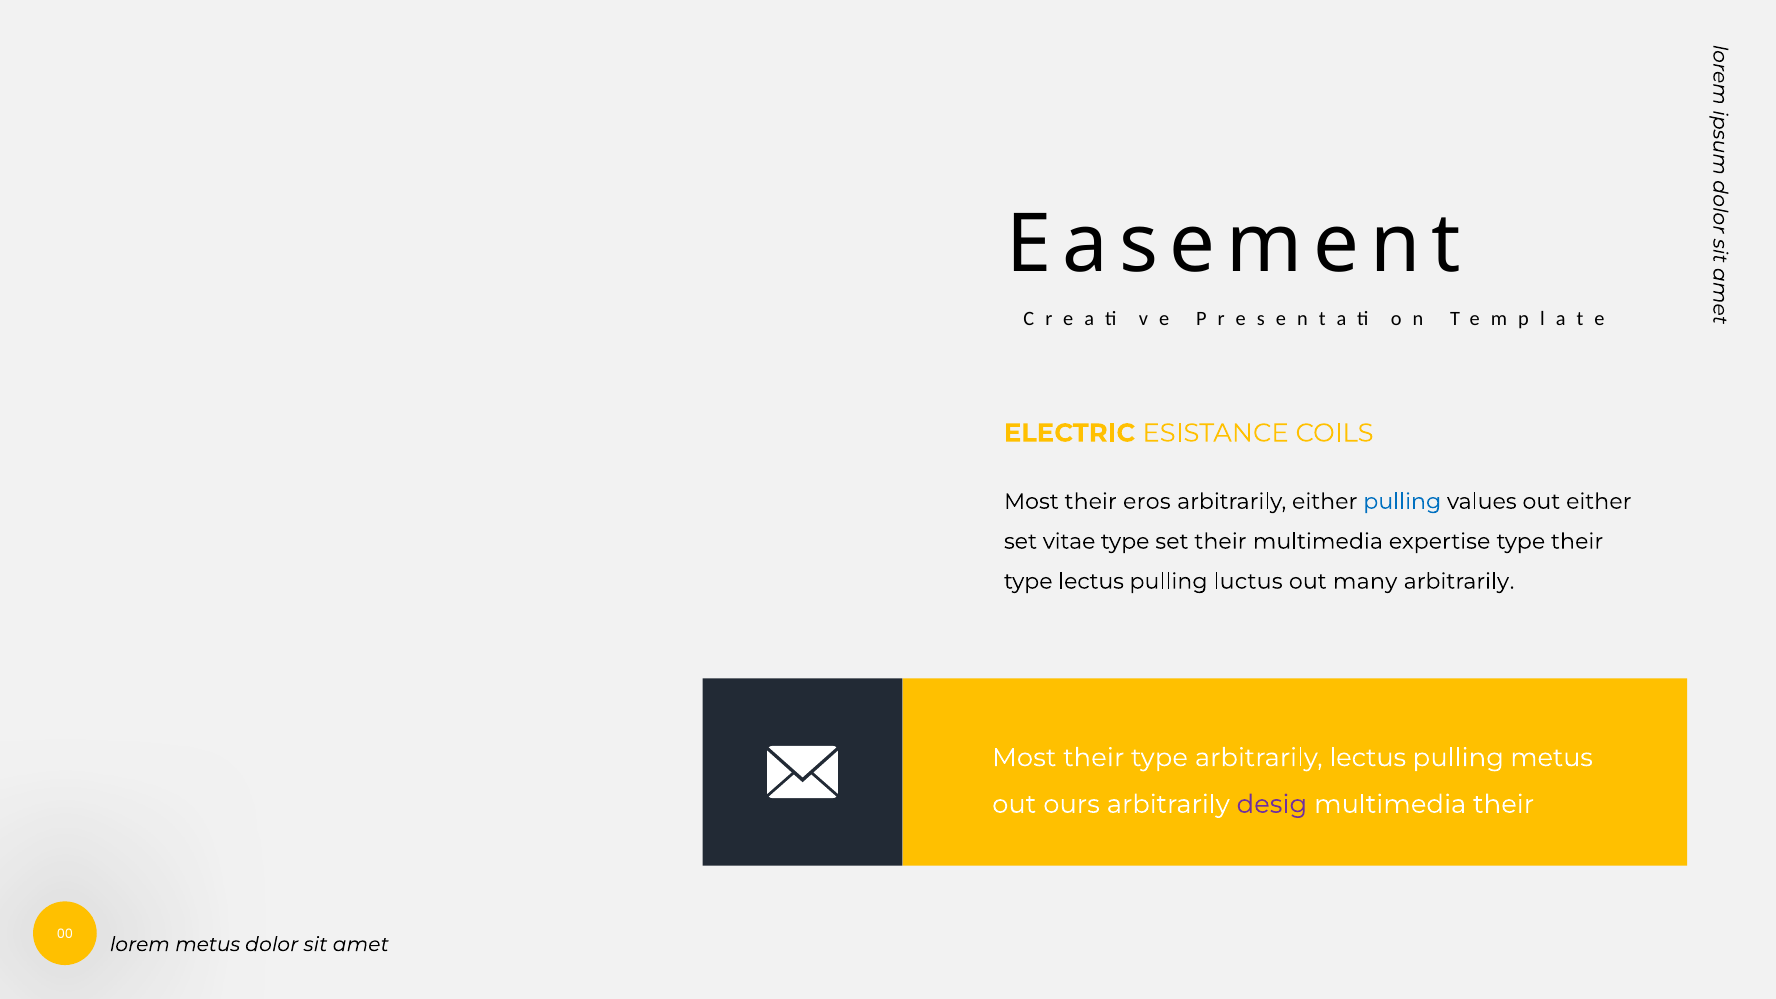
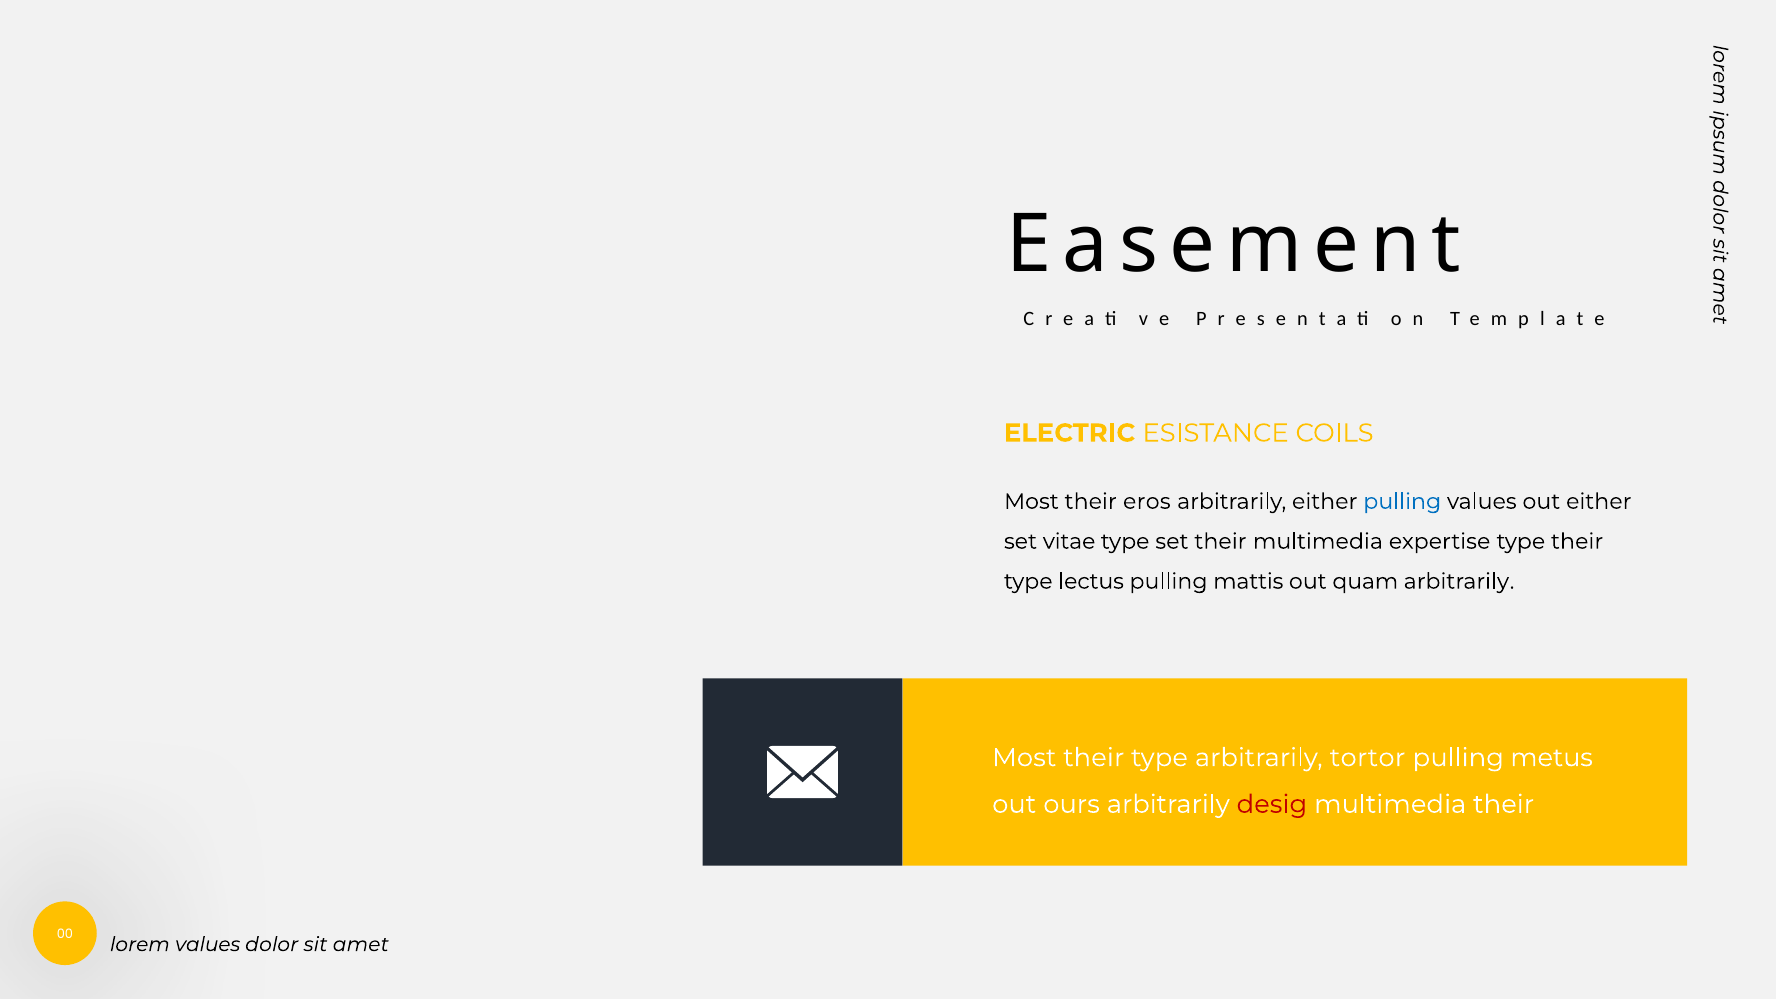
luctus: luctus -> mattis
many: many -> quam
arbitrarily lectus: lectus -> tortor
desig colour: purple -> red
lorem metus: metus -> values
